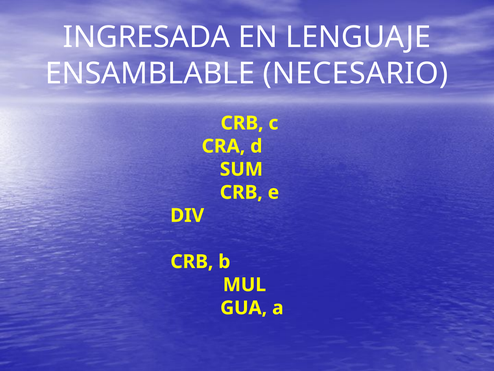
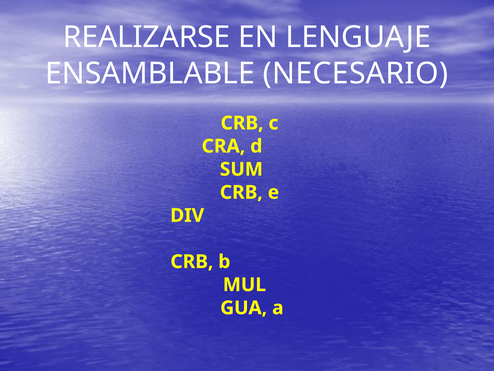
INGRESADA: INGRESADA -> REALIZARSE
